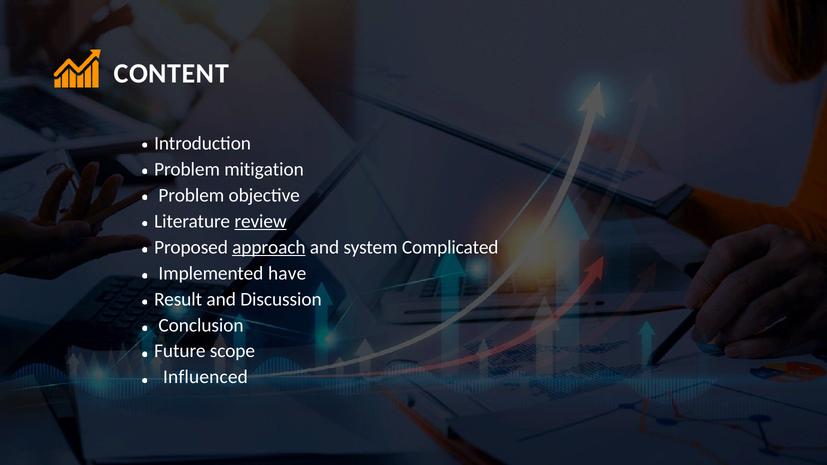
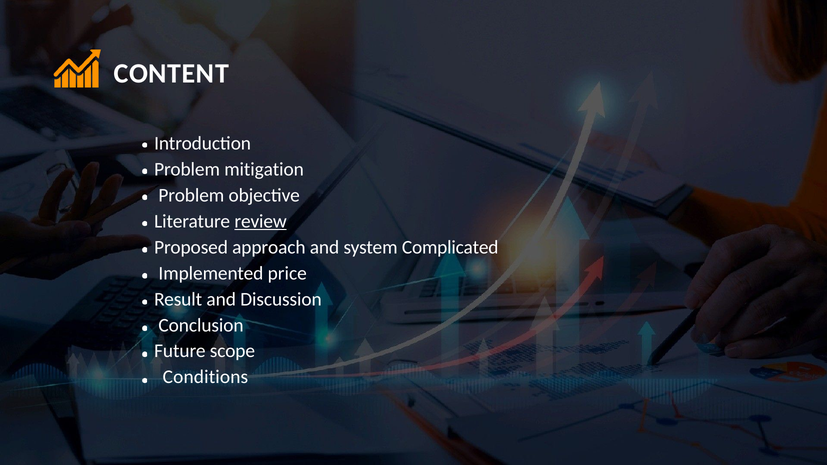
approach underline: present -> none
have: have -> price
Influenced: Influenced -> Conditions
